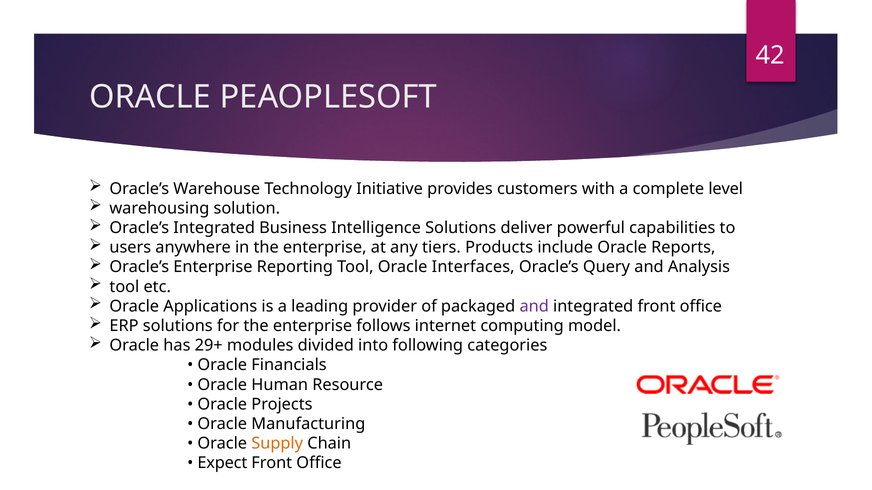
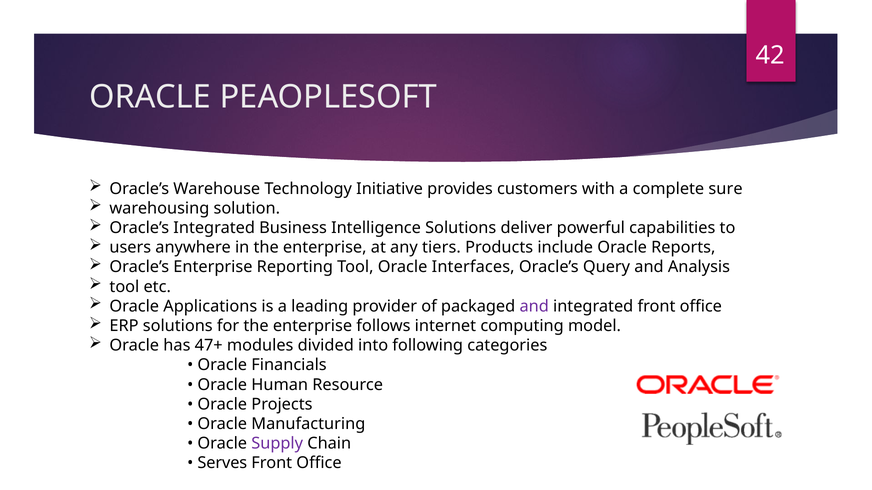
level: level -> sure
29+: 29+ -> 47+
Supply colour: orange -> purple
Expect: Expect -> Serves
